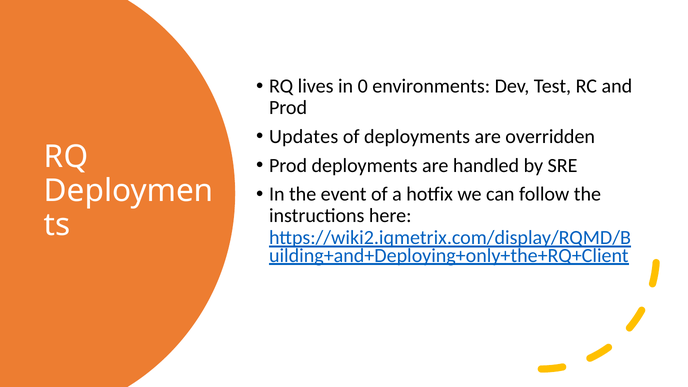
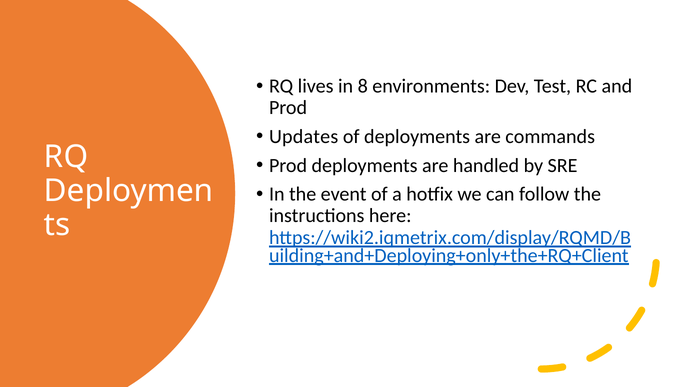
0: 0 -> 8
overridden: overridden -> commands
